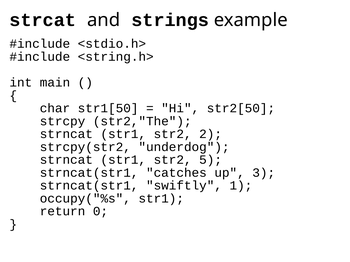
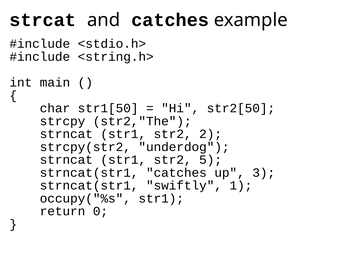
and strings: strings -> catches
